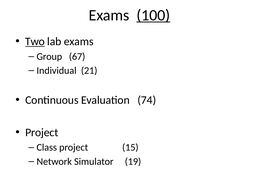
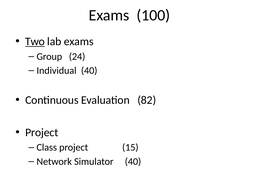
100 underline: present -> none
67: 67 -> 24
Individual 21: 21 -> 40
74: 74 -> 82
Simulator 19: 19 -> 40
